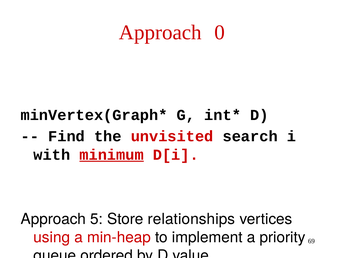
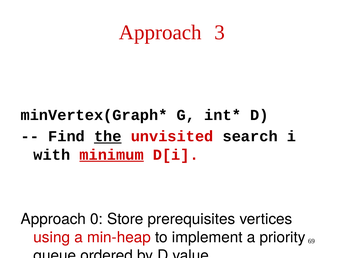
0: 0 -> 3
the underline: none -> present
5: 5 -> 0
relationships: relationships -> prerequisites
